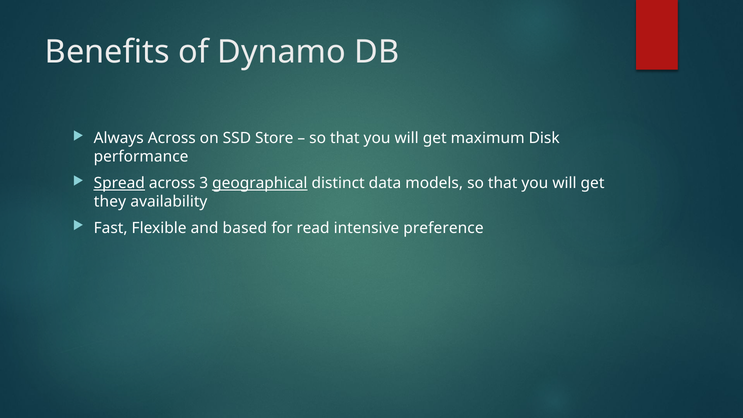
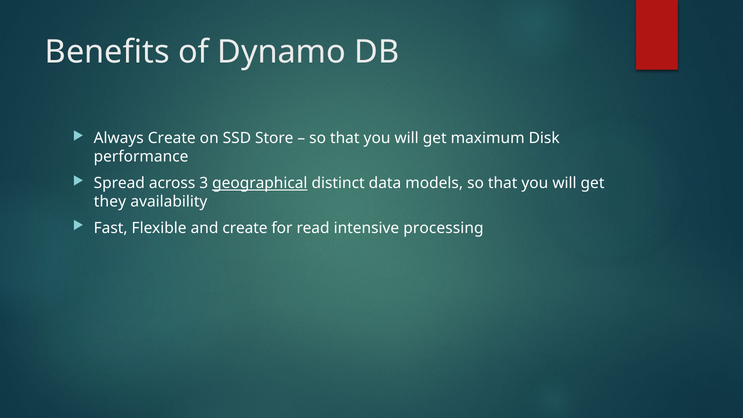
Always Across: Across -> Create
Spread underline: present -> none
and based: based -> create
preference: preference -> processing
